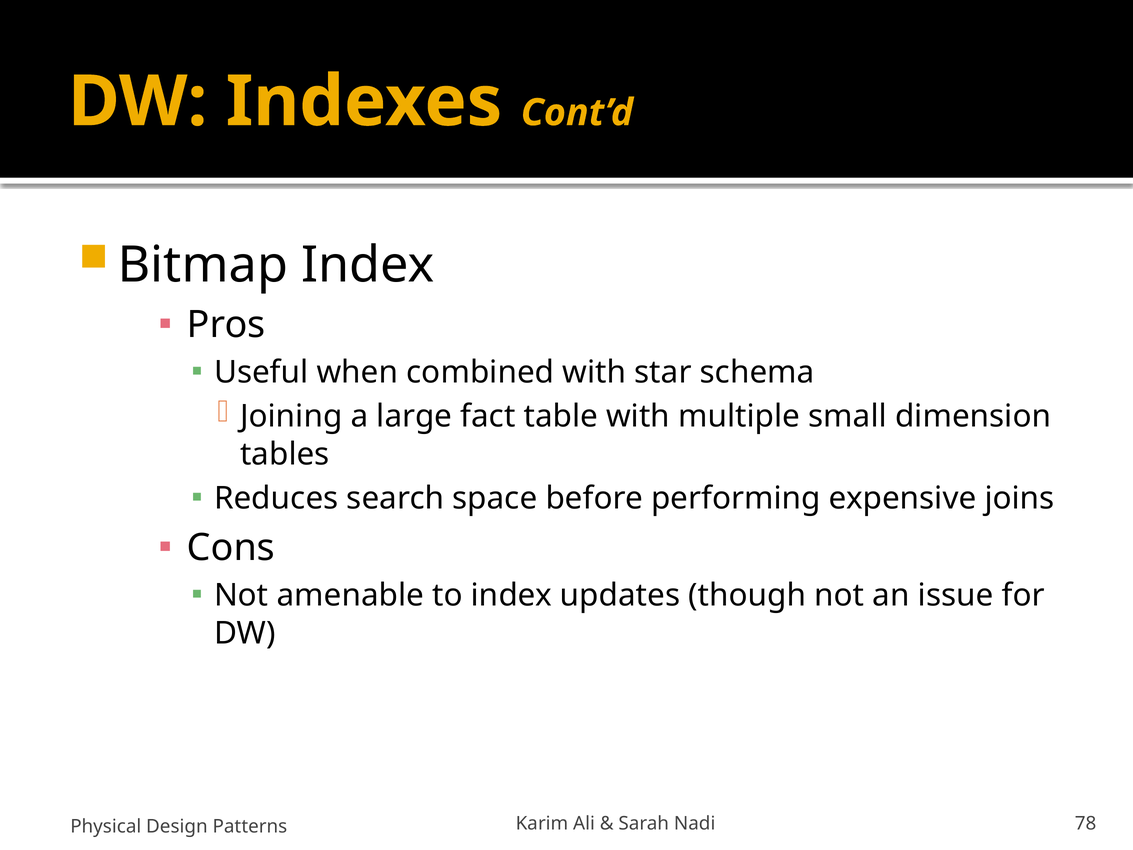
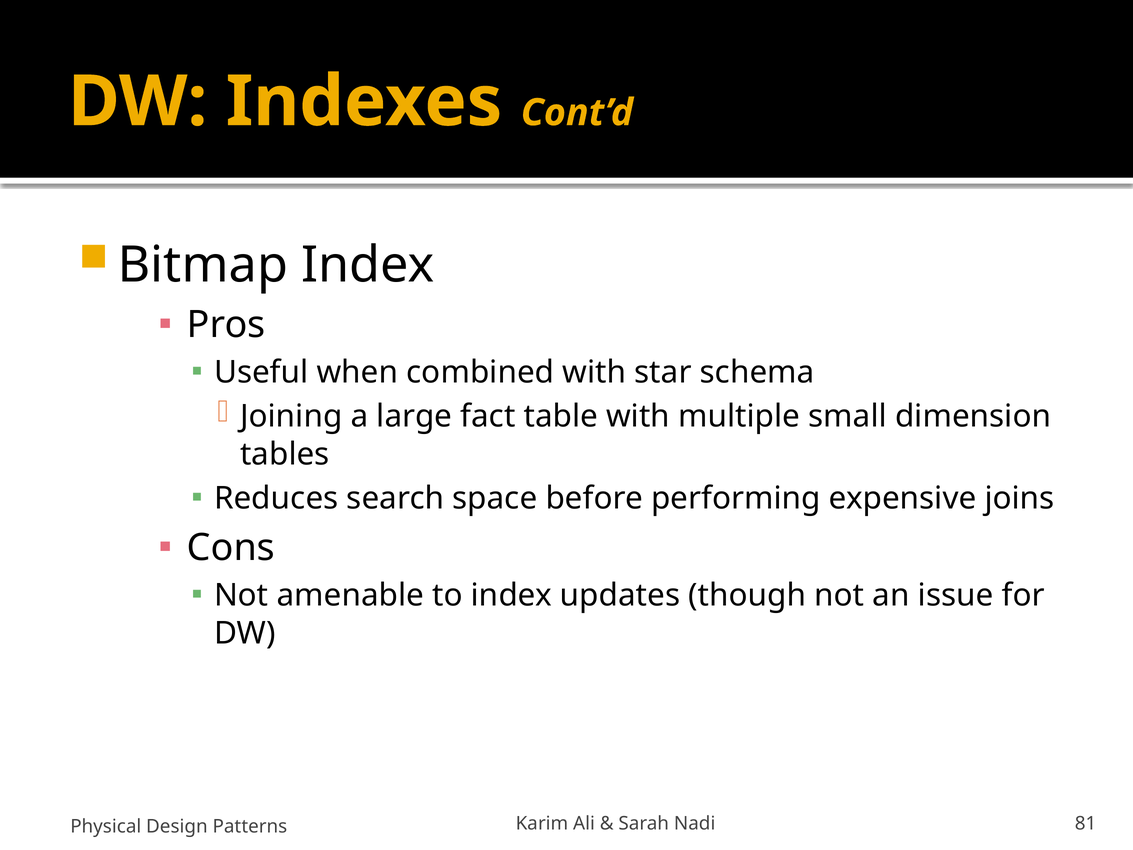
78: 78 -> 81
